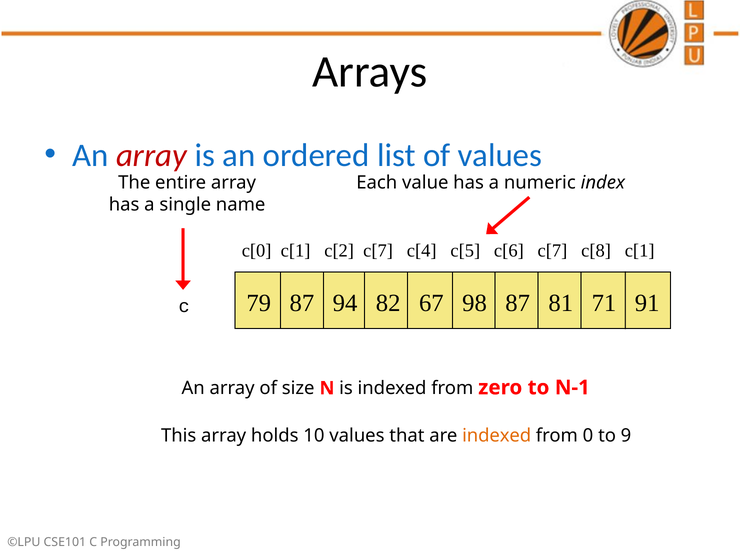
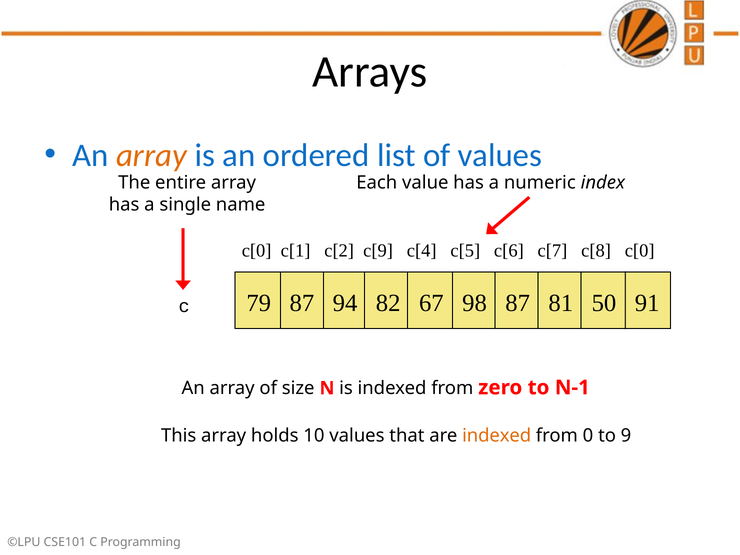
array at (152, 155) colour: red -> orange
c[2 c[7: c[7 -> c[9
c[8 c[1: c[1 -> c[0
71: 71 -> 50
